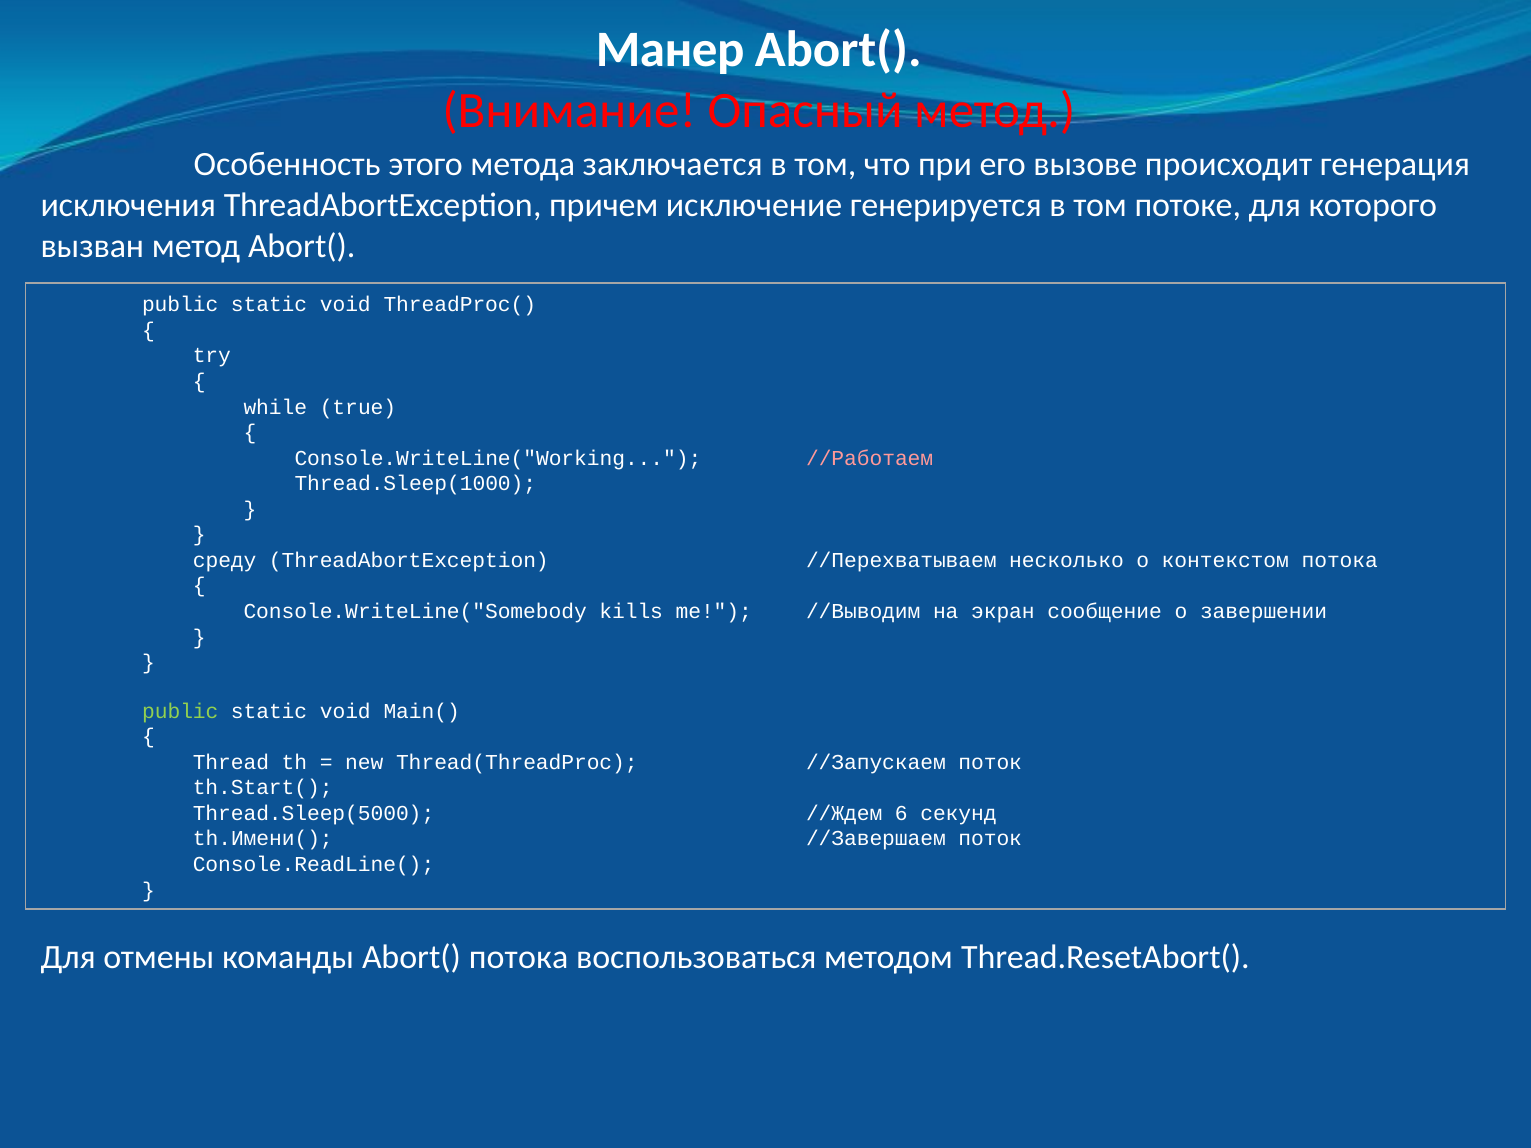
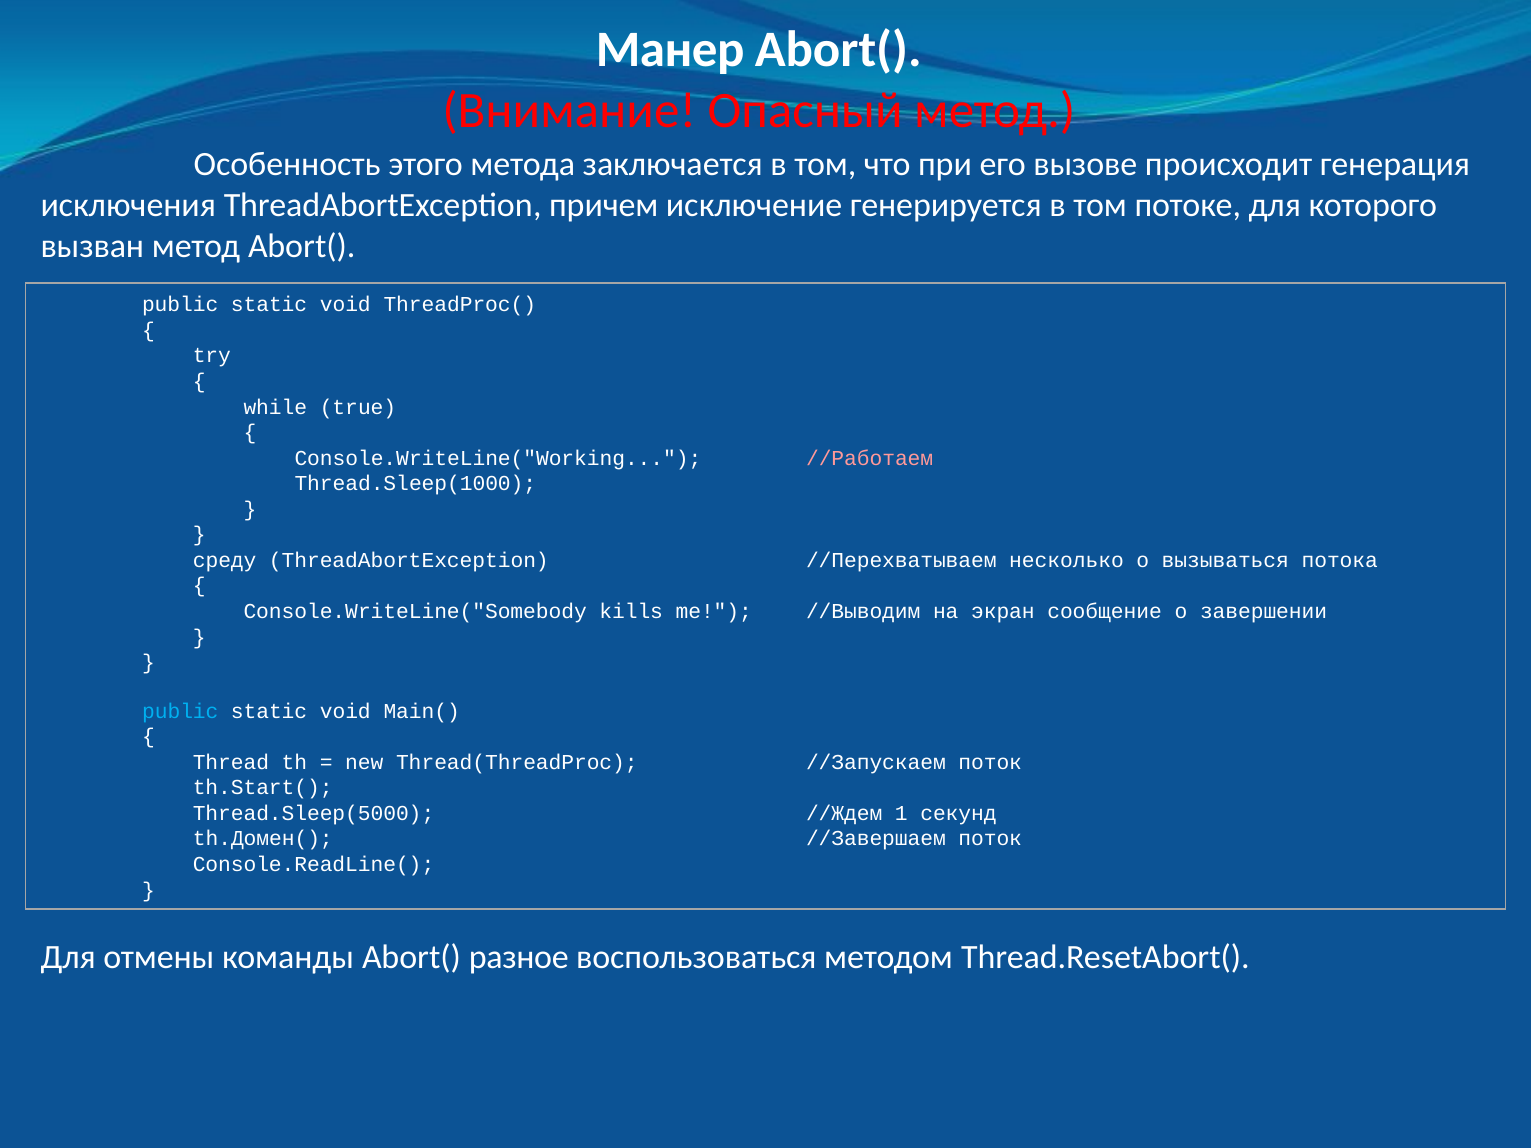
контекстом: контекстом -> вызываться
public at (180, 711) colour: light green -> light blue
6: 6 -> 1
th.Имени(: th.Имени( -> th.Домен(
Abort( потока: потока -> разное
